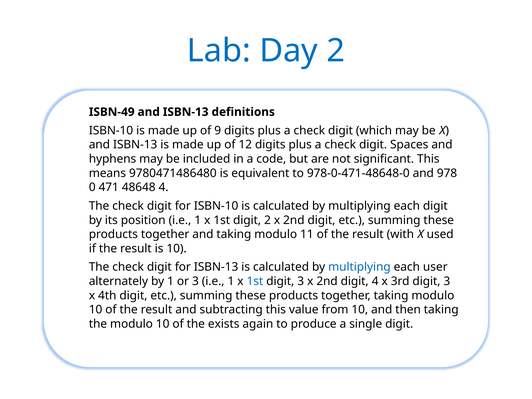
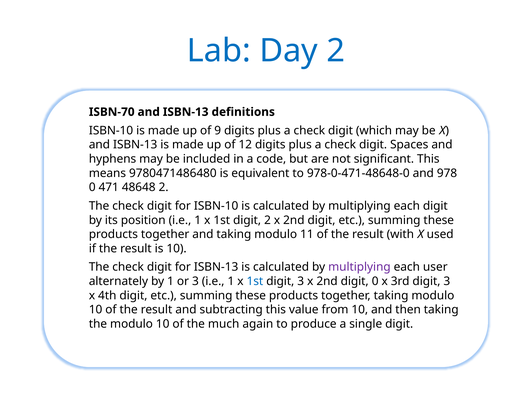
ISBN-49: ISBN-49 -> ISBN-70
48648 4: 4 -> 2
multiplying at (359, 267) colour: blue -> purple
digit 4: 4 -> 0
exists: exists -> much
